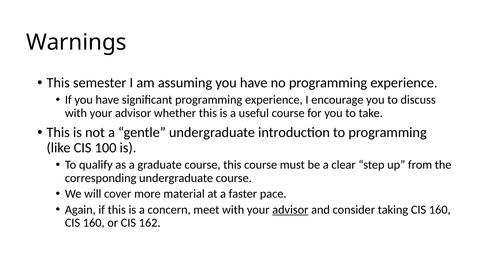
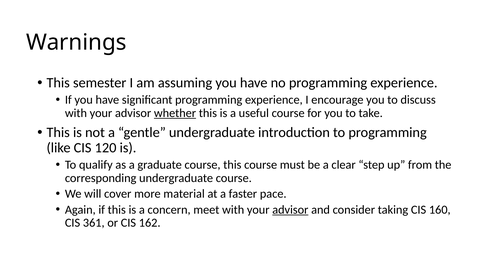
whether underline: none -> present
100: 100 -> 120
160 at (94, 223): 160 -> 361
